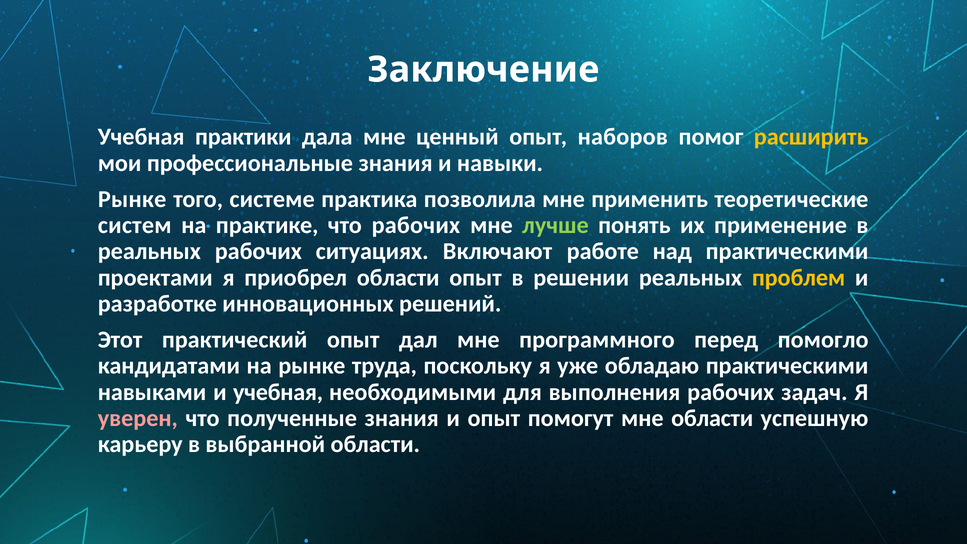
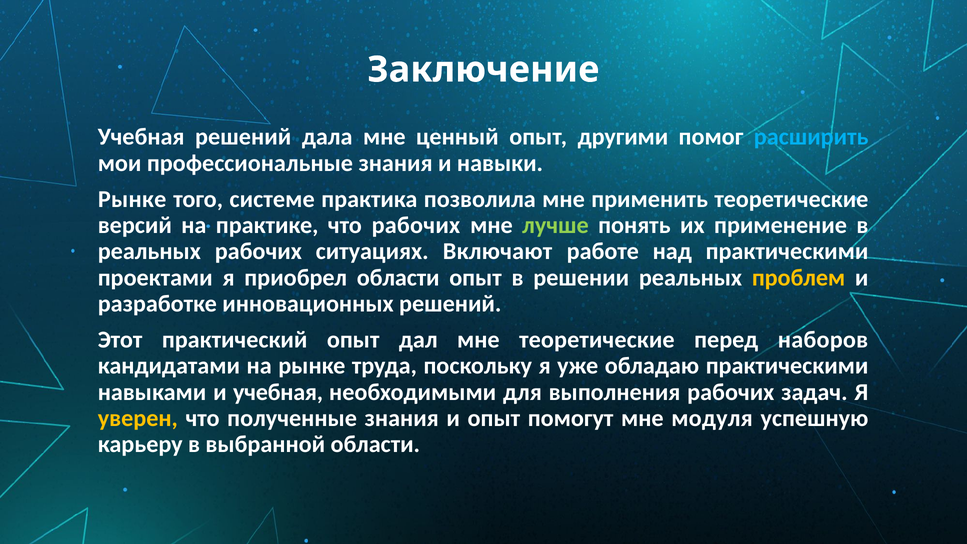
Учебная практики: практики -> решений
наборов: наборов -> другими
расширить colour: yellow -> light blue
систем: систем -> версий
мне программного: программного -> теоретические
помогло: помогло -> наборов
уверен colour: pink -> yellow
мне области: области -> модуля
